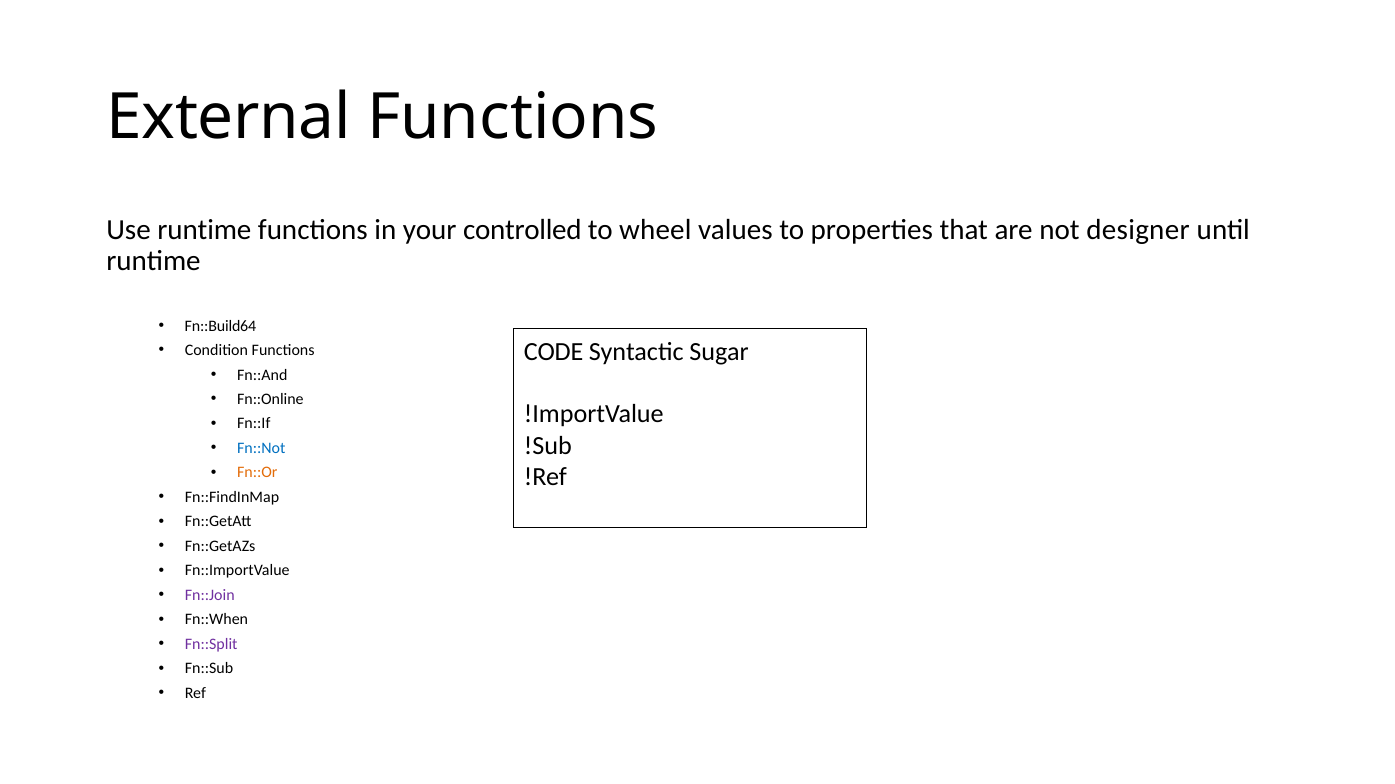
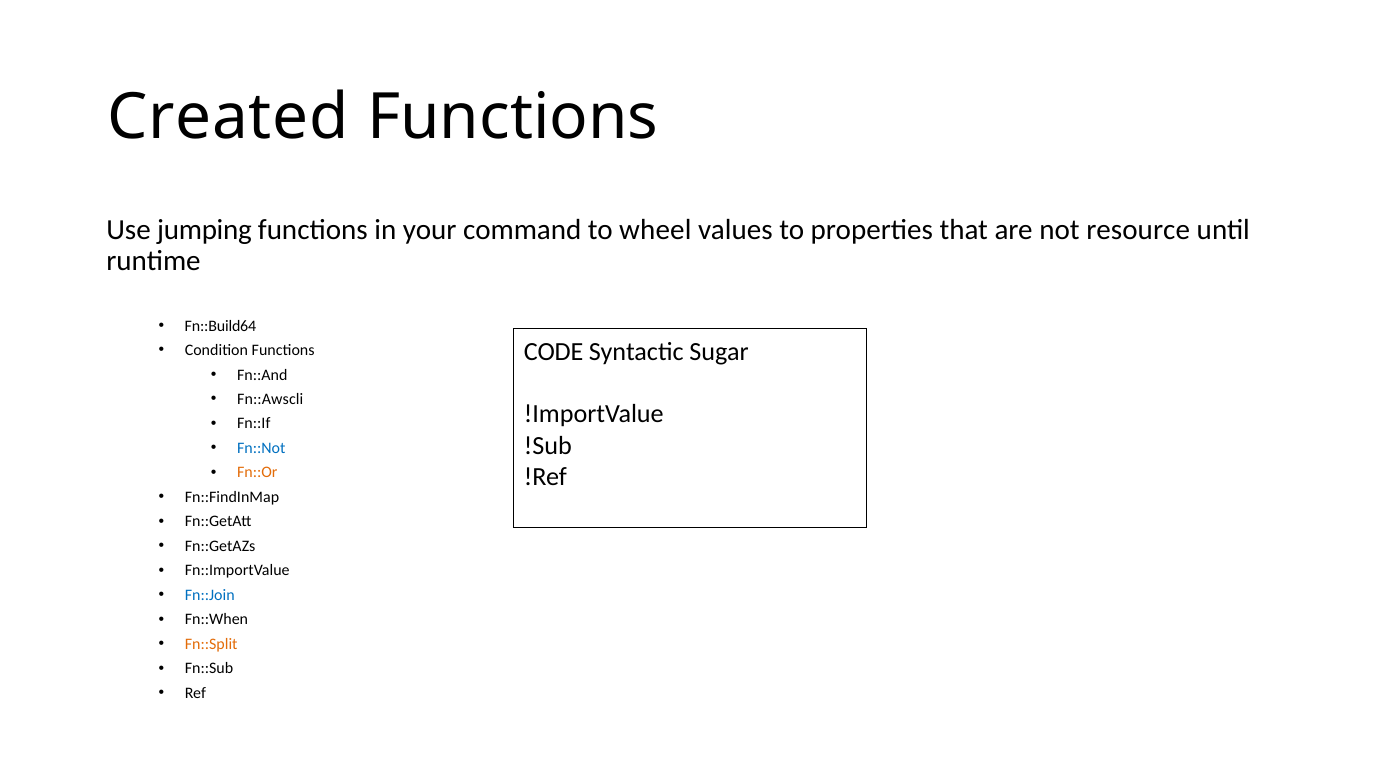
External: External -> Created
Use runtime: runtime -> jumping
controlled: controlled -> command
designer: designer -> resource
Fn::Online: Fn::Online -> Fn::Awscli
Fn::Join colour: purple -> blue
Fn::Split colour: purple -> orange
